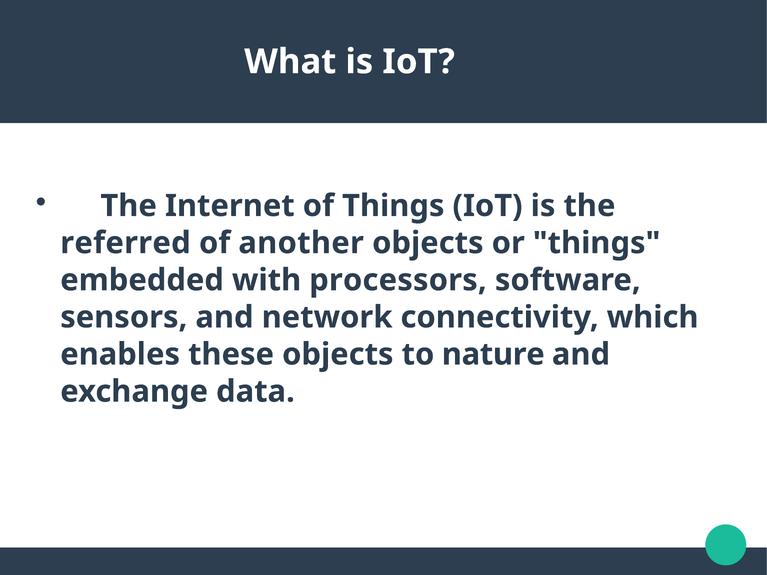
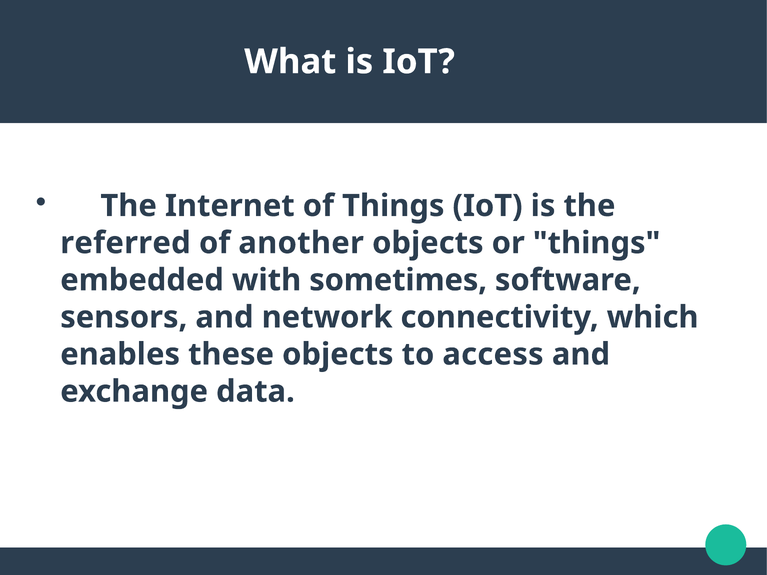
processors: processors -> sometimes
nature: nature -> access
